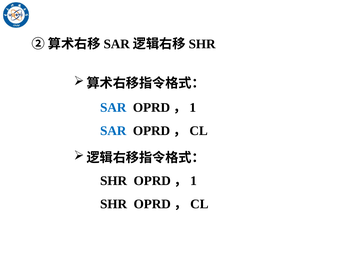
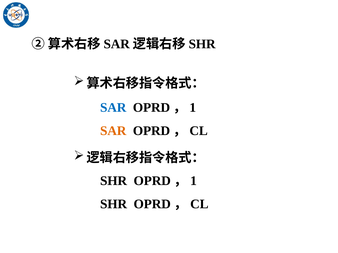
SAR at (113, 131) colour: blue -> orange
